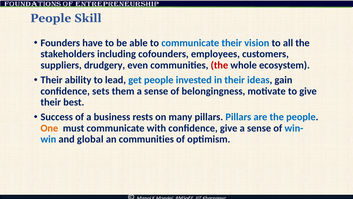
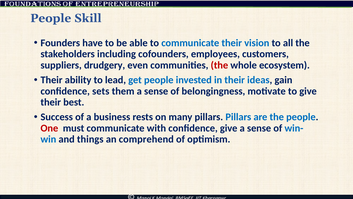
One colour: orange -> red
global: global -> things
an communities: communities -> comprehend
